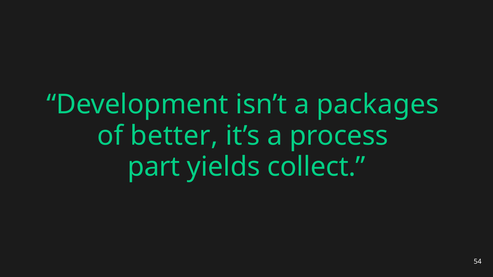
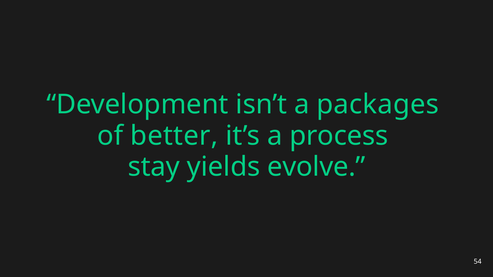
part: part -> stay
collect: collect -> evolve
